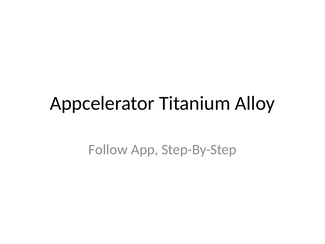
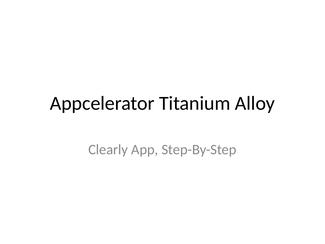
Follow: Follow -> Clearly
